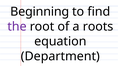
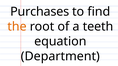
Beginning: Beginning -> Purchases
the colour: purple -> orange
roots: roots -> teeth
